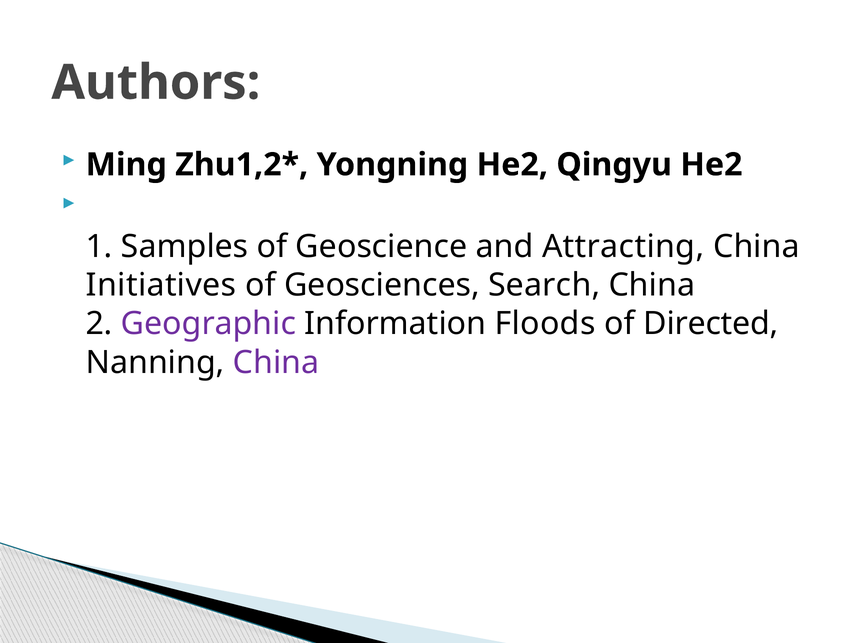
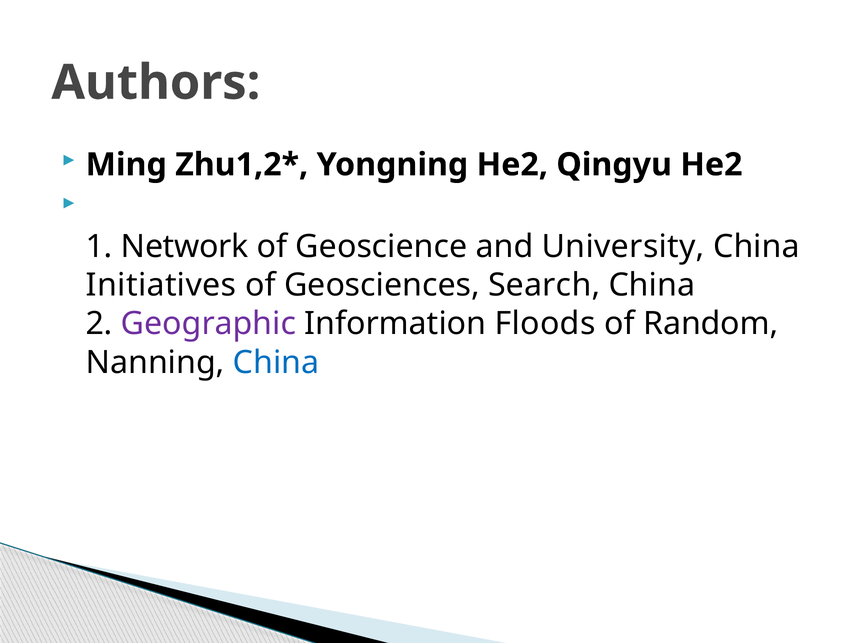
Samples: Samples -> Network
Attracting: Attracting -> University
Directed: Directed -> Random
China at (276, 363) colour: purple -> blue
